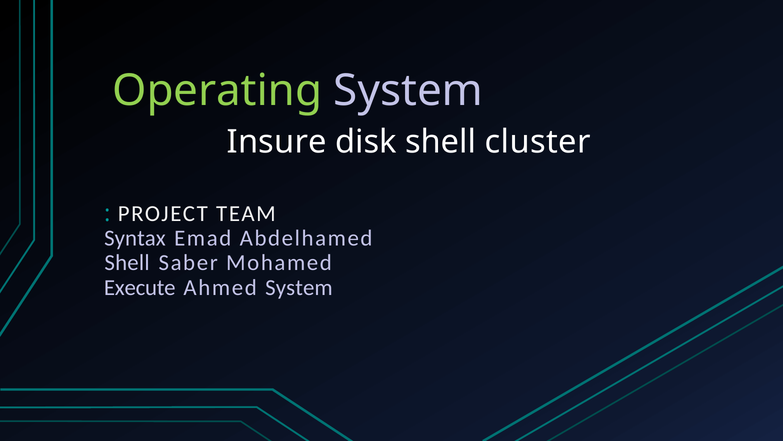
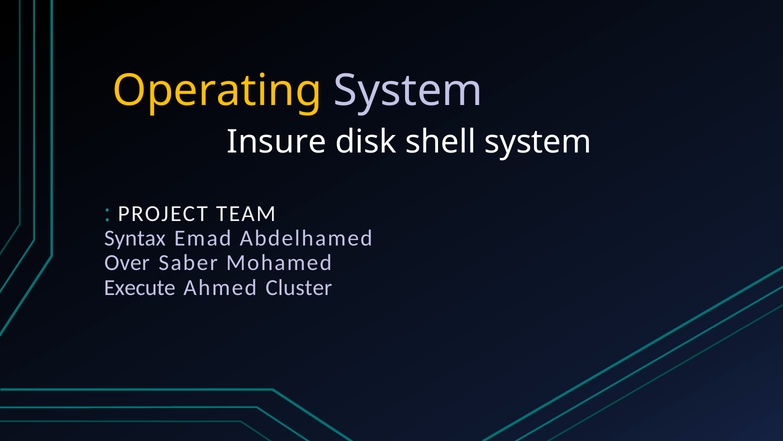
Operating colour: light green -> yellow
shell cluster: cluster -> system
Shell at (127, 263): Shell -> Over
Ahmed System: System -> Cluster
